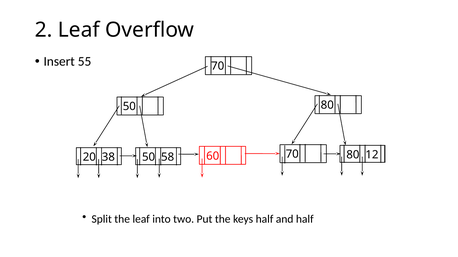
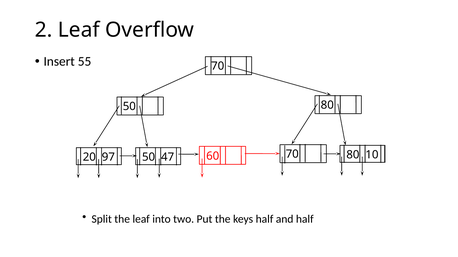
38: 38 -> 97
58: 58 -> 47
12: 12 -> 10
